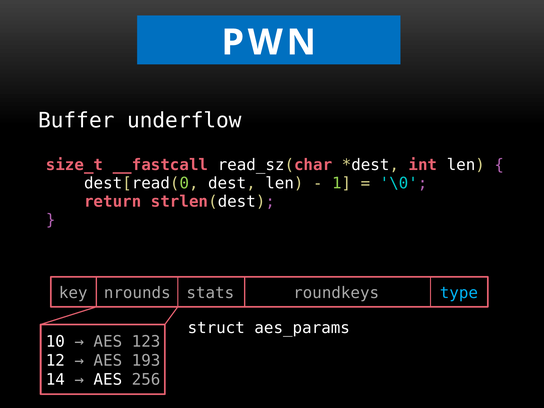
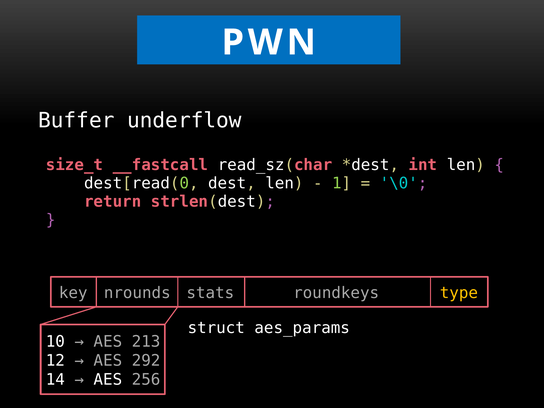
type colour: light blue -> yellow
123: 123 -> 213
193: 193 -> 292
